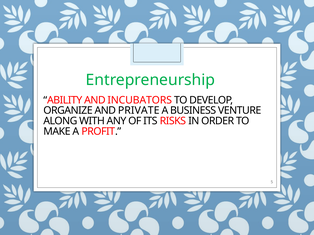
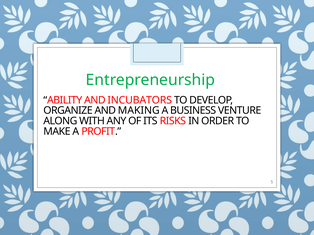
PRIVATE: PRIVATE -> MAKING
